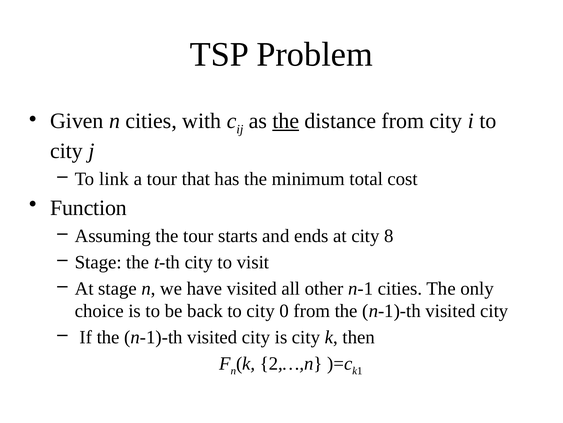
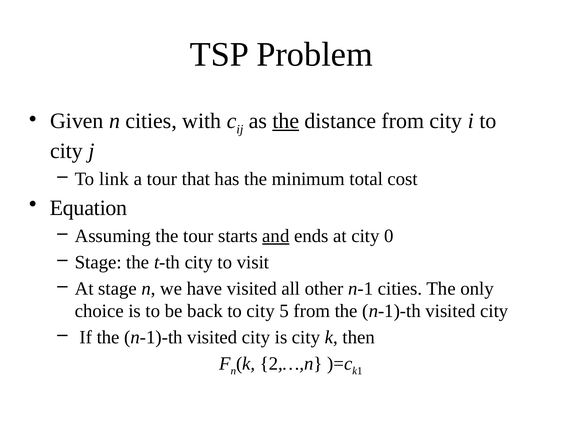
Function: Function -> Equation
and underline: none -> present
8: 8 -> 0
0: 0 -> 5
